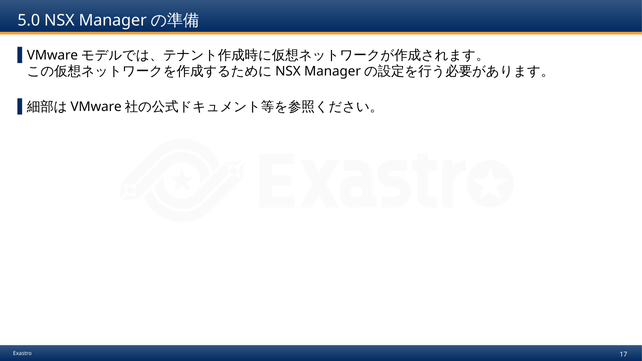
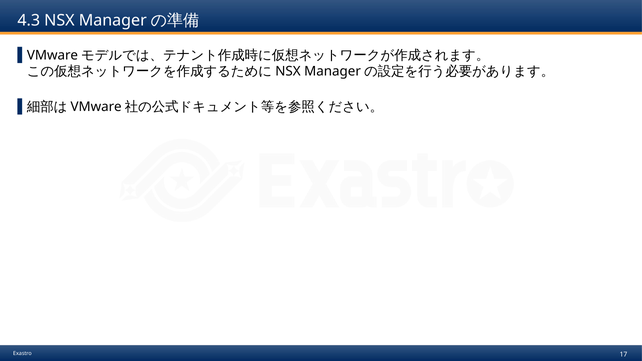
5.0: 5.0 -> 4.3
